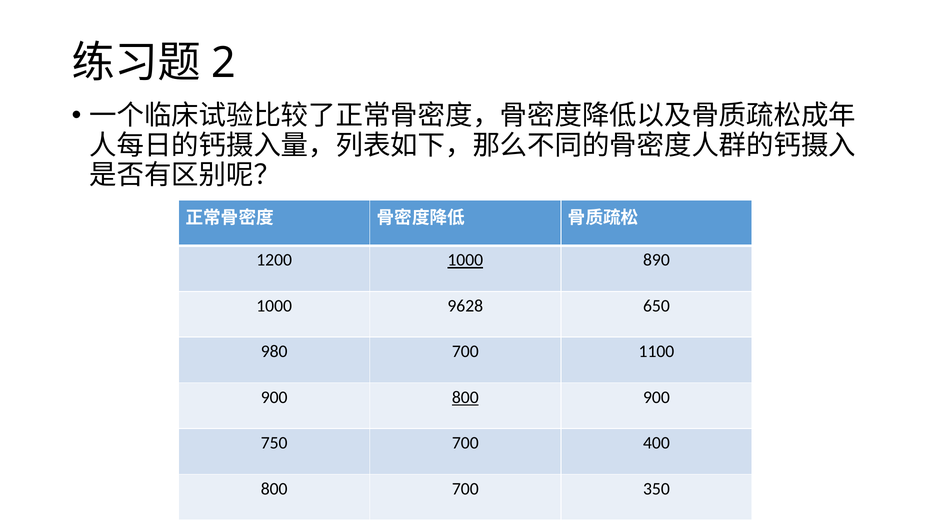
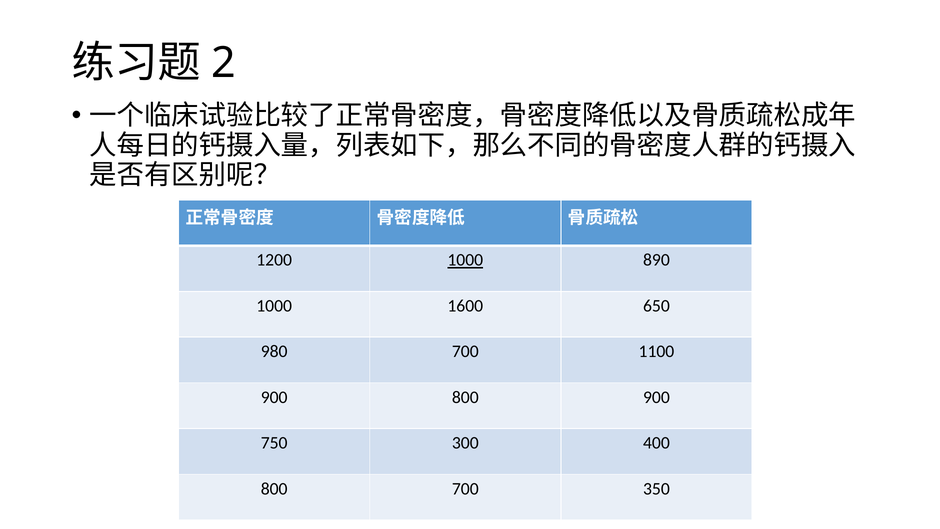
9628: 9628 -> 1600
800 at (465, 397) underline: present -> none
750 700: 700 -> 300
